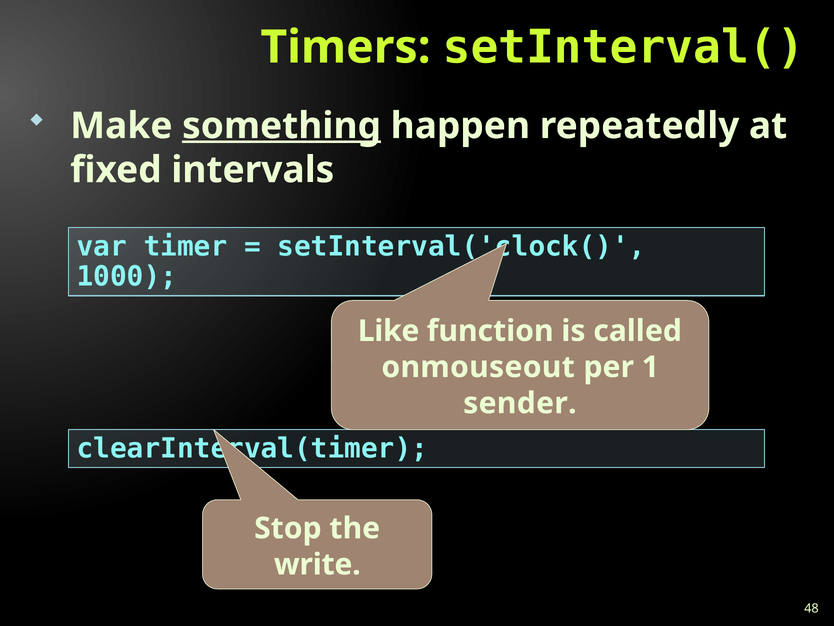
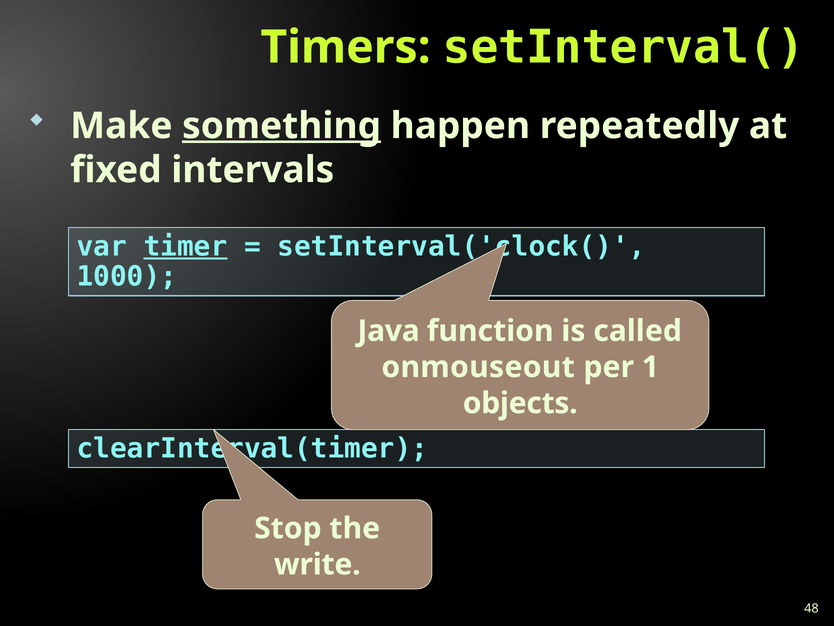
timer underline: none -> present
Like: Like -> Java
sender: sender -> objects
